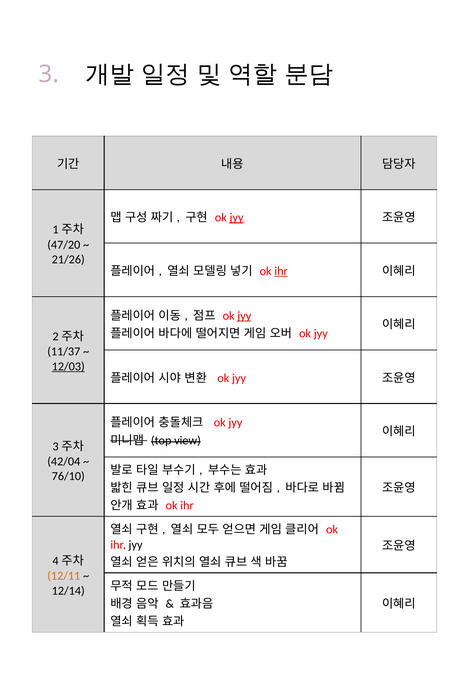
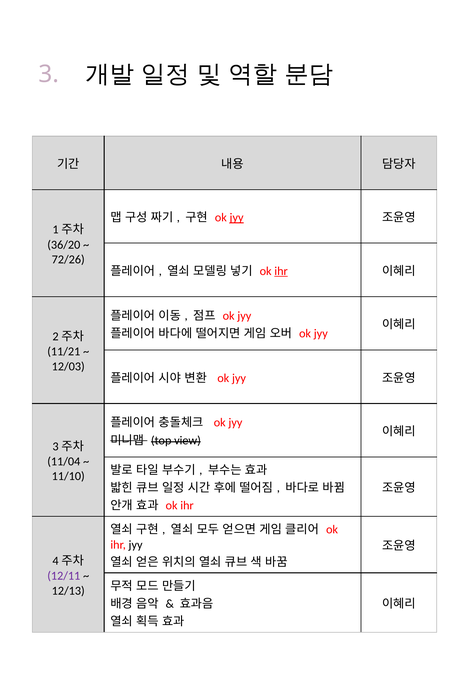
47/20: 47/20 -> 36/20
21/26: 21/26 -> 72/26
jyy at (244, 316) underline: present -> none
11/37: 11/37 -> 11/21
12/03 underline: present -> none
42/04: 42/04 -> 11/04
76/10: 76/10 -> 11/10
12/11 colour: orange -> purple
12/14: 12/14 -> 12/13
